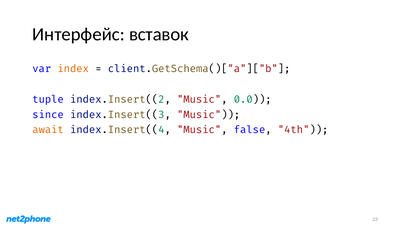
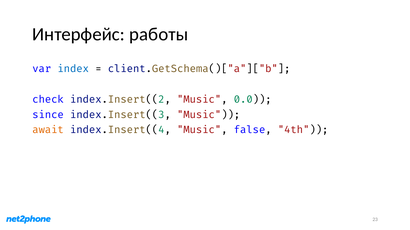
вставок: вставок -> работы
index colour: orange -> blue
tuple: tuple -> check
